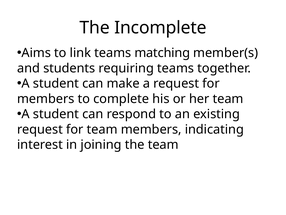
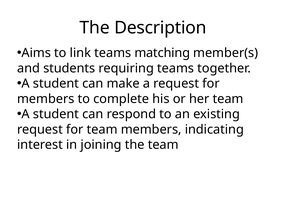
Incomplete: Incomplete -> Description
